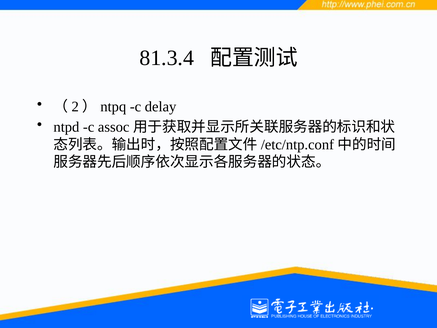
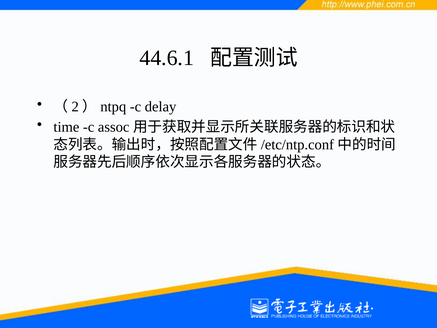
81.3.4: 81.3.4 -> 44.6.1
ntpd: ntpd -> time
